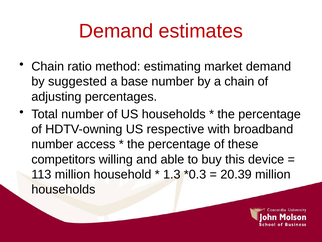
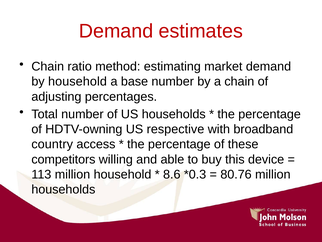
by suggested: suggested -> household
number at (52, 144): number -> country
1.3: 1.3 -> 8.6
20.39: 20.39 -> 80.76
